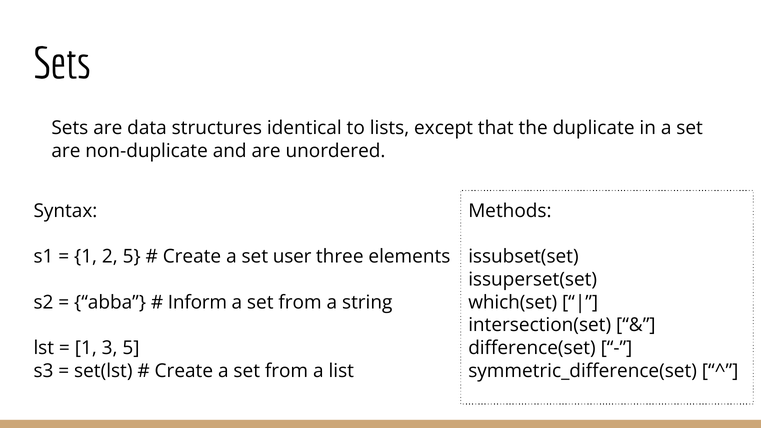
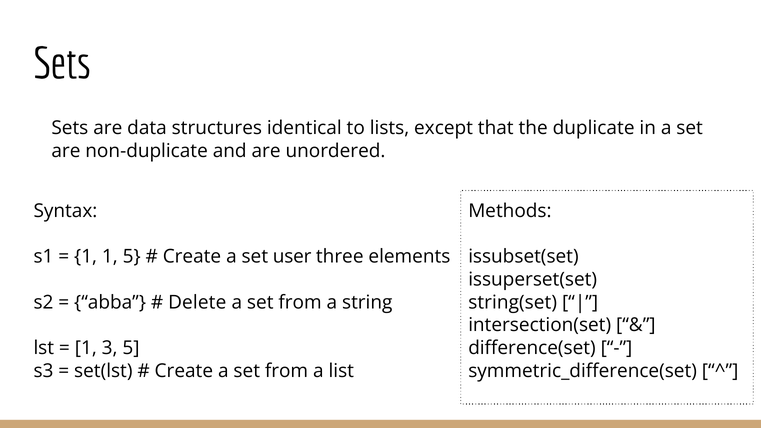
1 2: 2 -> 1
Inform: Inform -> Delete
which(set: which(set -> string(set
